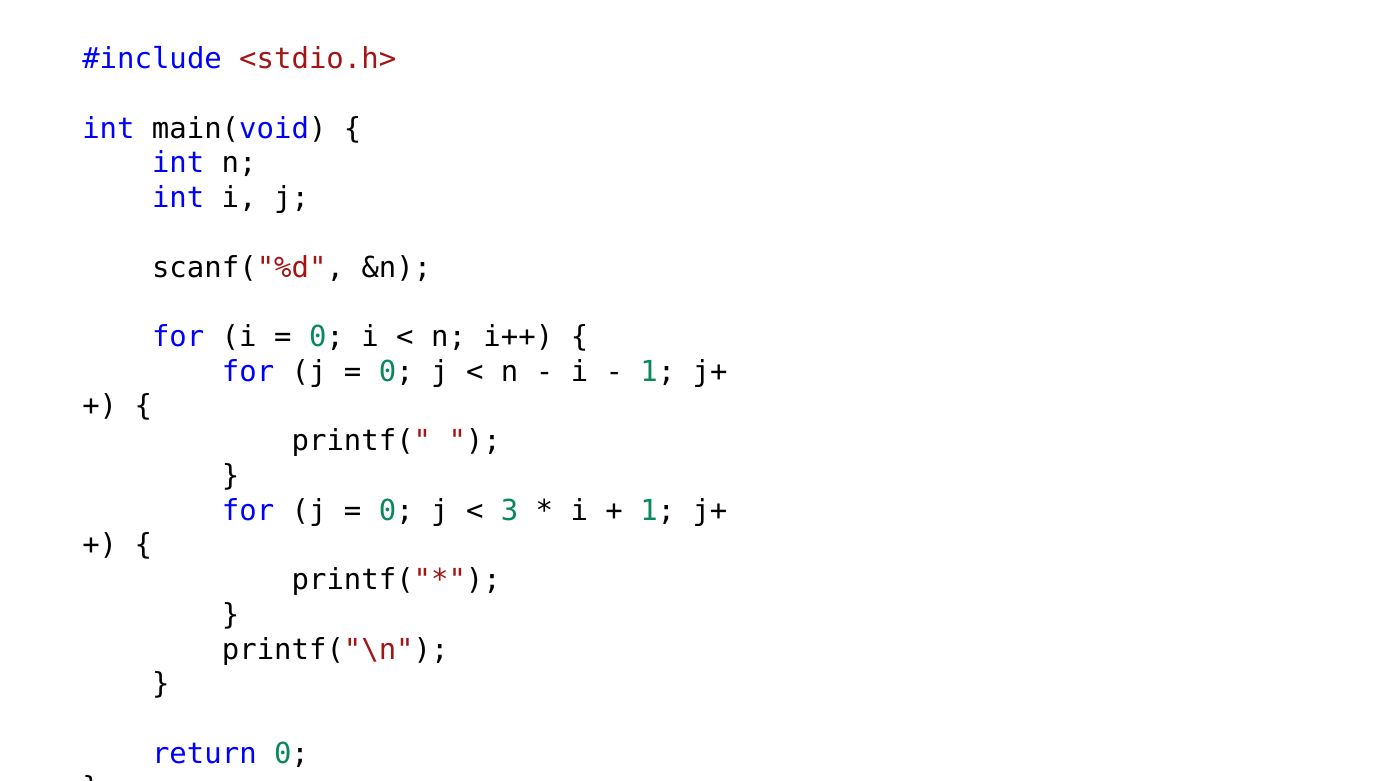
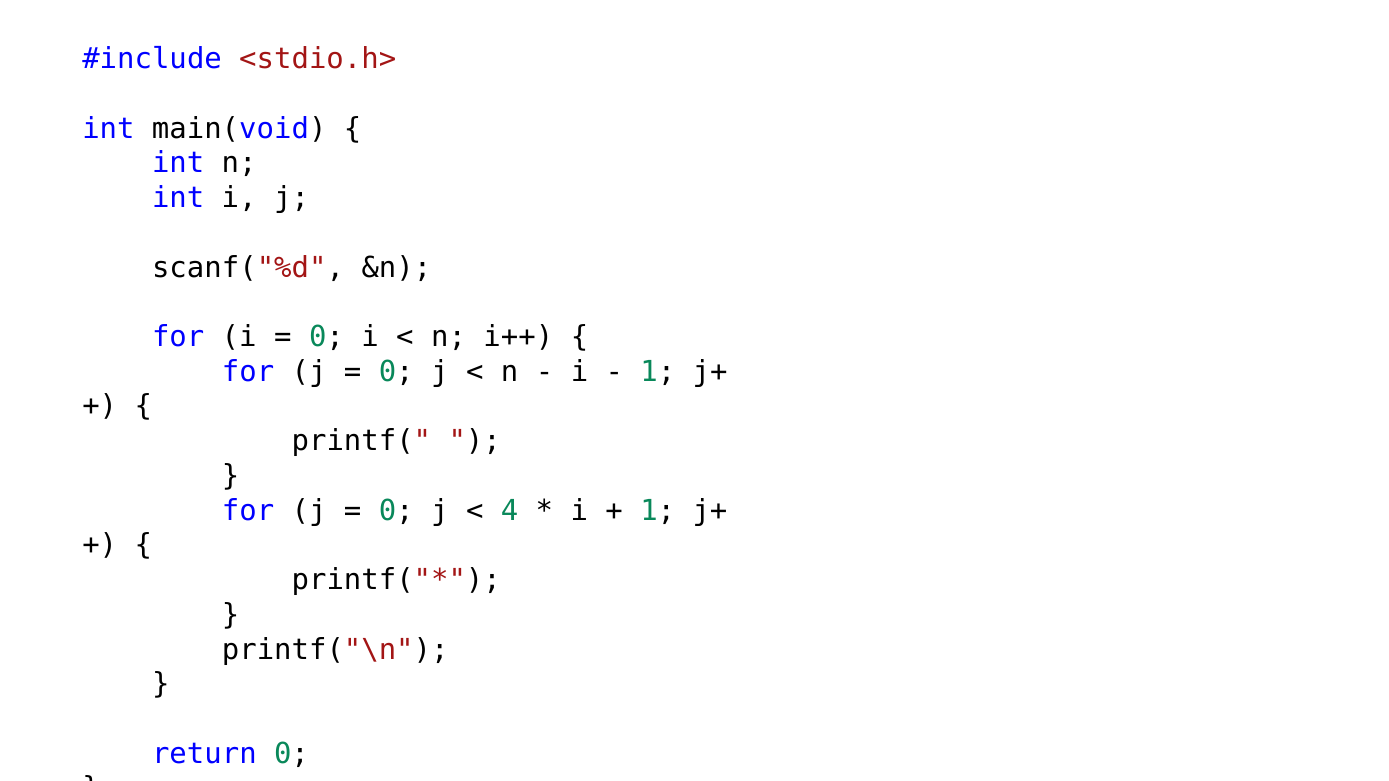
3: 3 -> 4
